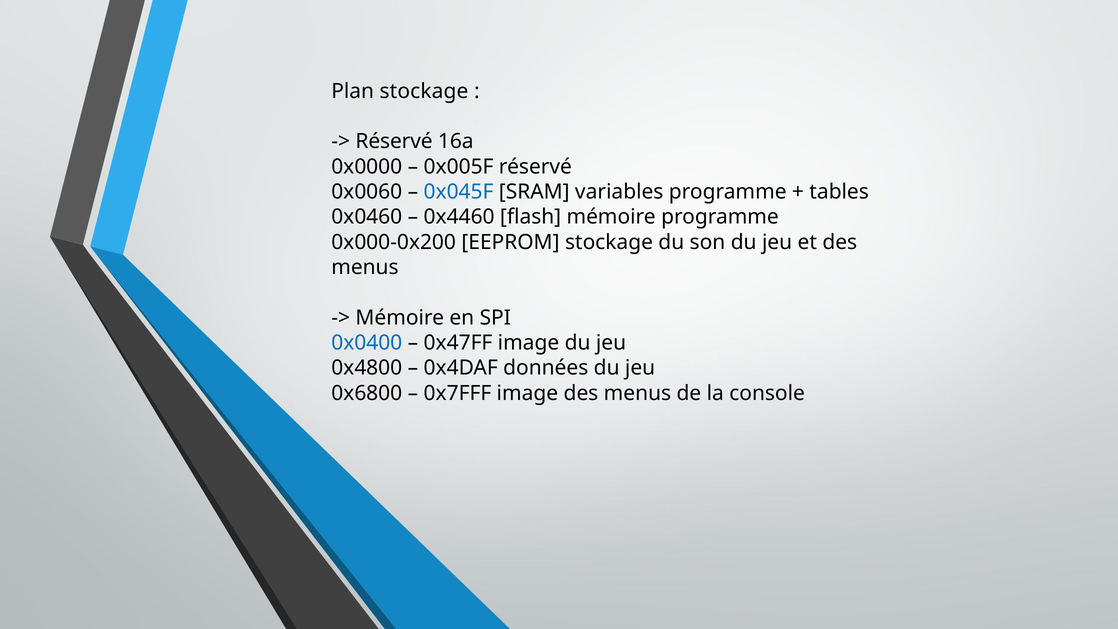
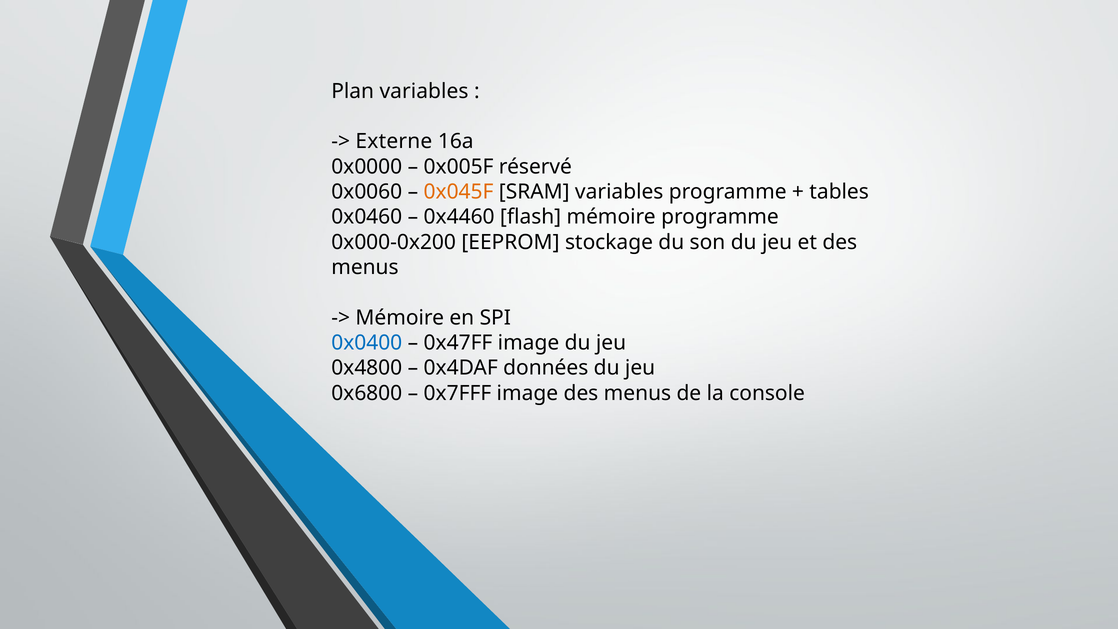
Plan stockage: stockage -> variables
Réservé at (394, 142): Réservé -> Externe
0x045F colour: blue -> orange
